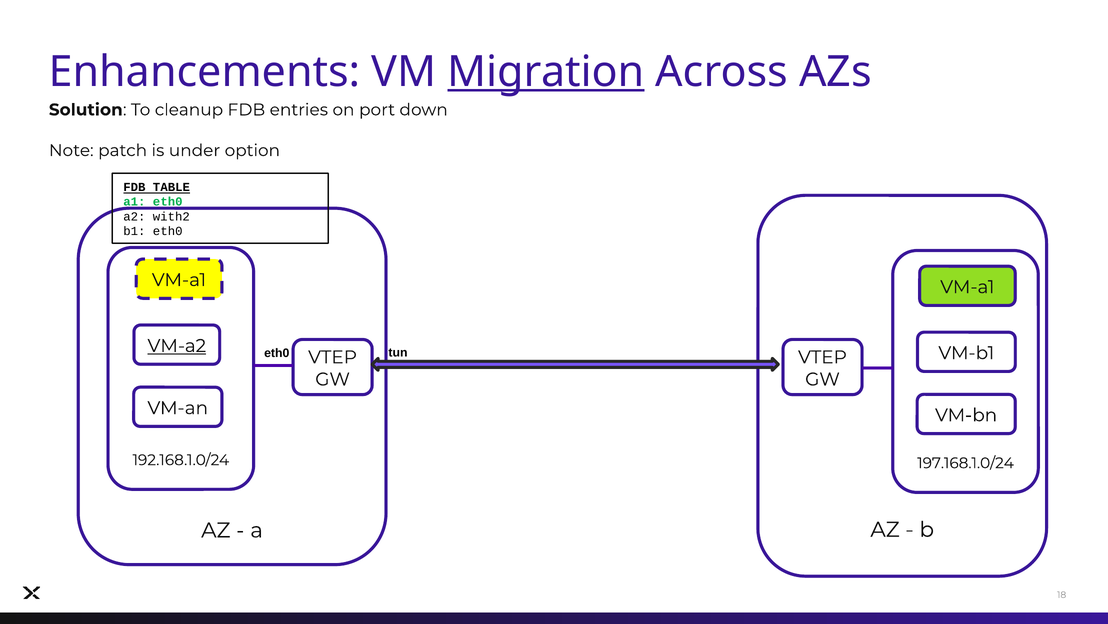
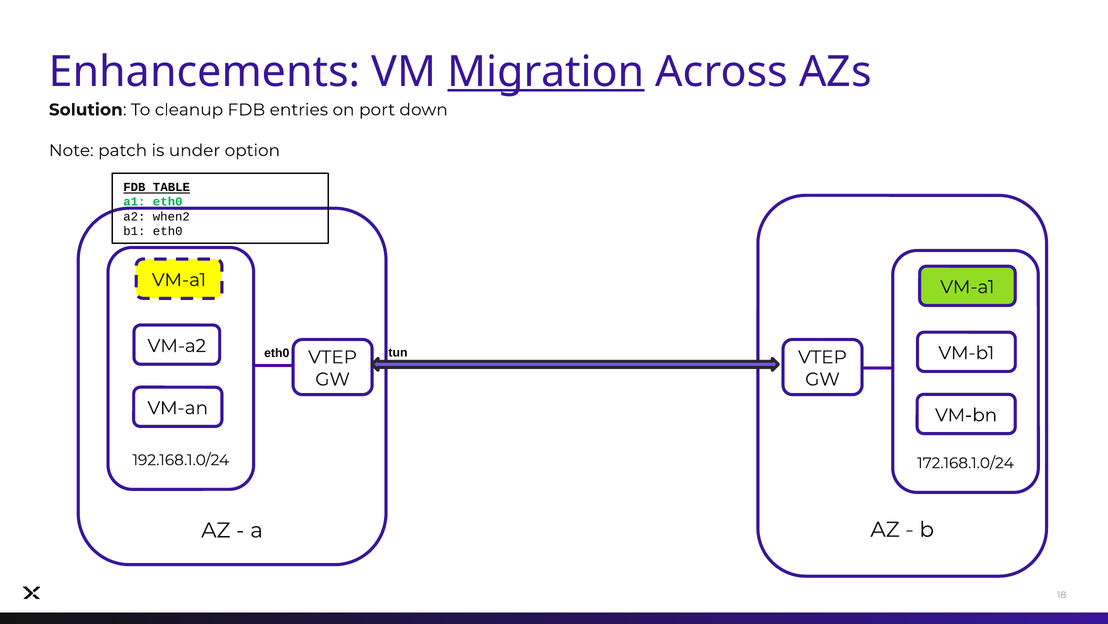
with2: with2 -> when2
VM-a2 underline: present -> none
197.168.1.0/24: 197.168.1.0/24 -> 172.168.1.0/24
